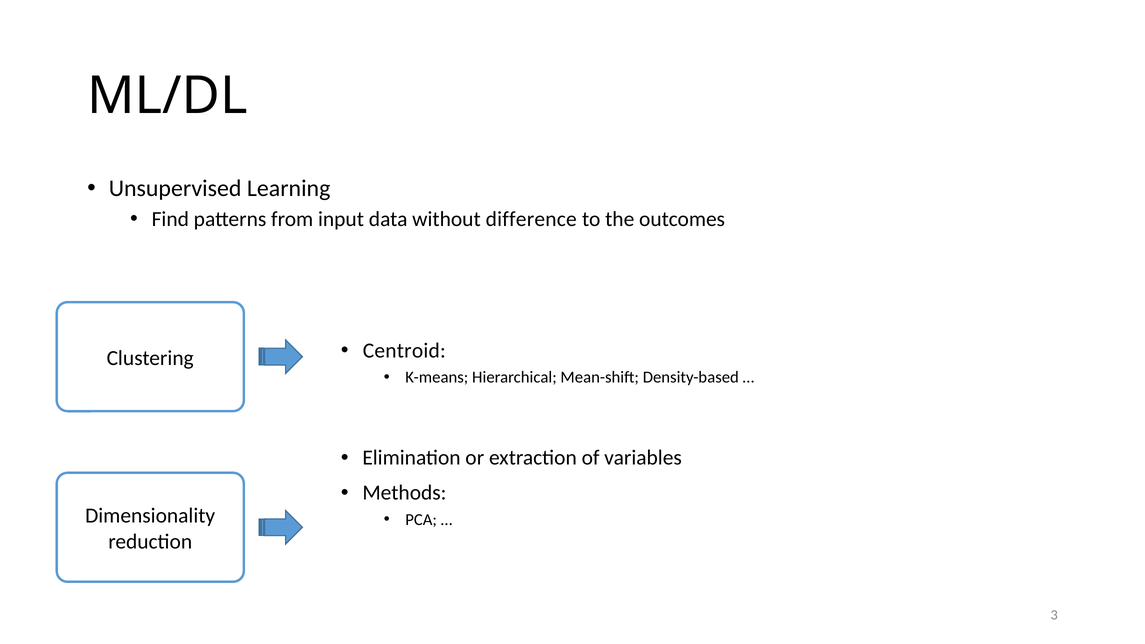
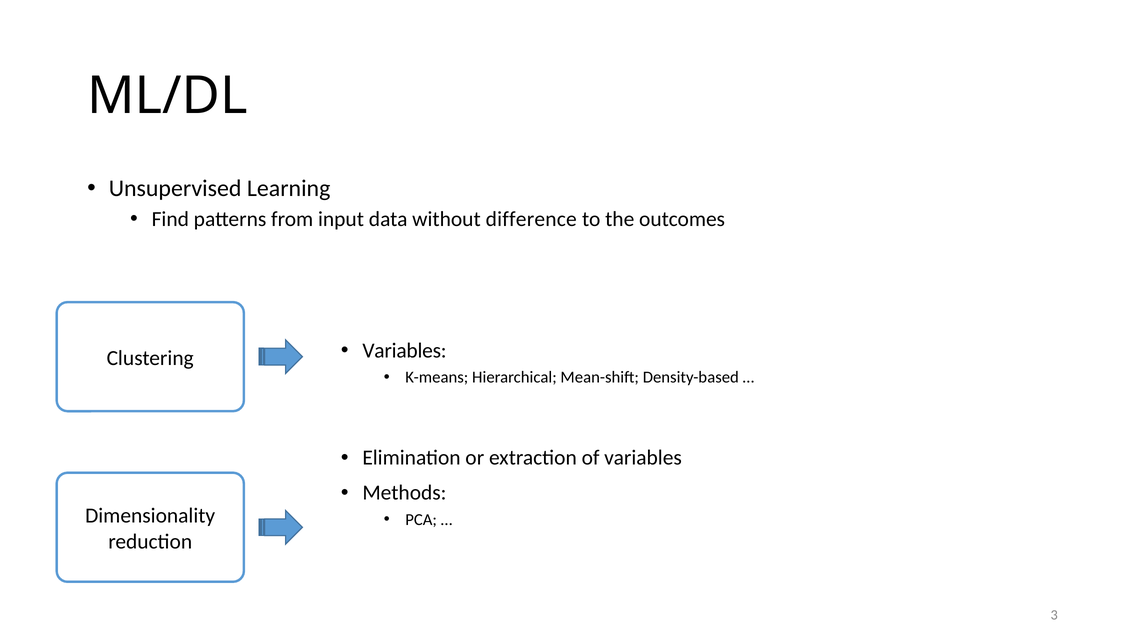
Centroid at (404, 351): Centroid -> Variables
